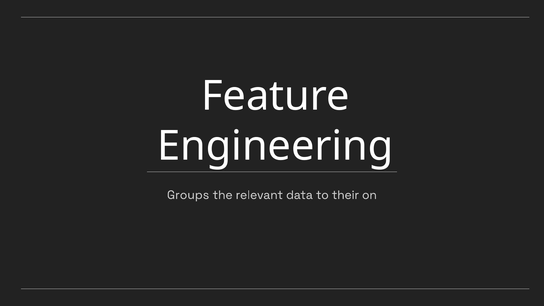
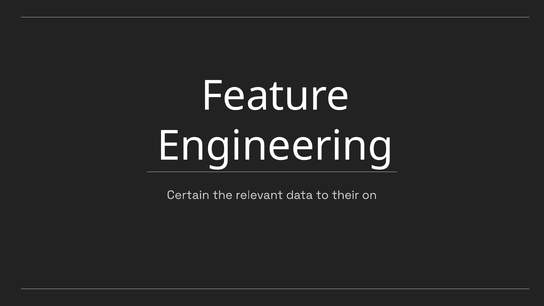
Groups: Groups -> Certain
